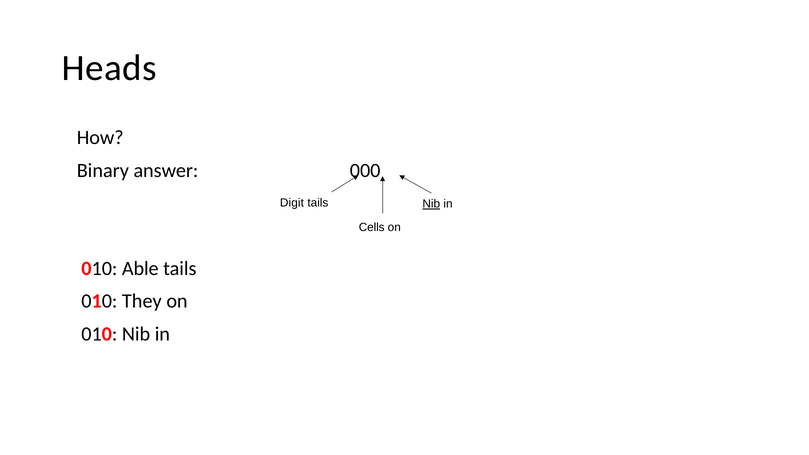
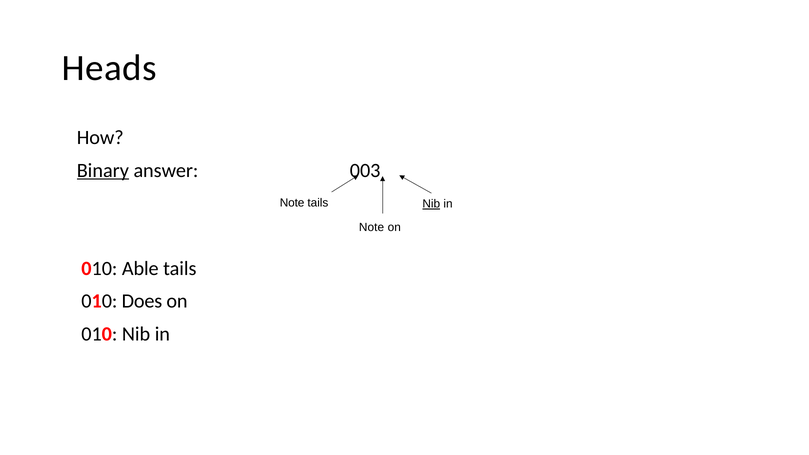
Binary underline: none -> present
000: 000 -> 003
Digit at (292, 203): Digit -> Note
Cells at (372, 227): Cells -> Note
They: They -> Does
